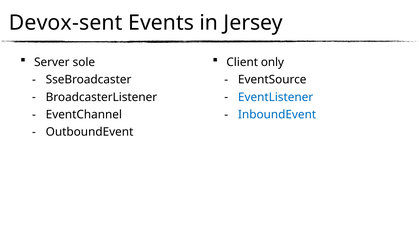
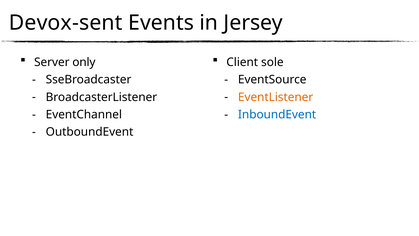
sole: sole -> only
only: only -> sole
EventListener colour: blue -> orange
